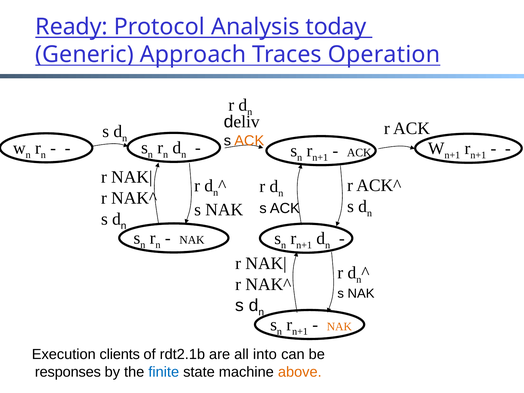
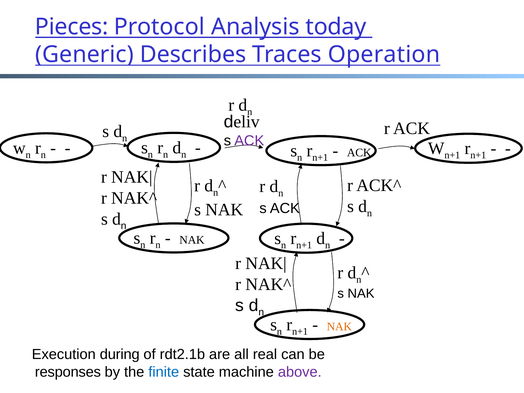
Ready: Ready -> Pieces
Approach: Approach -> Describes
ACK at (249, 141) colour: orange -> purple
clients: clients -> during
into: into -> real
above colour: orange -> purple
